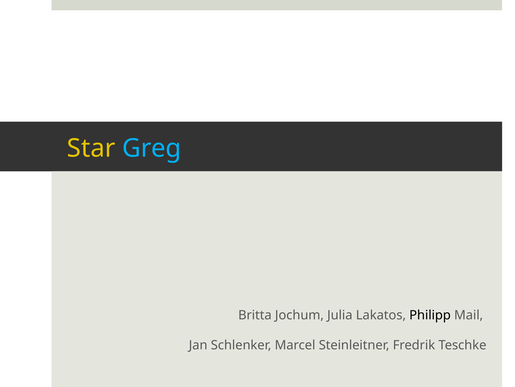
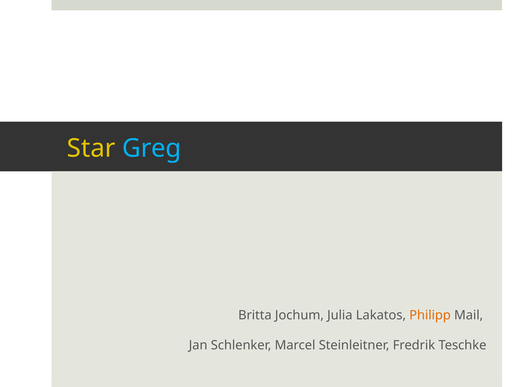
Philipp colour: black -> orange
